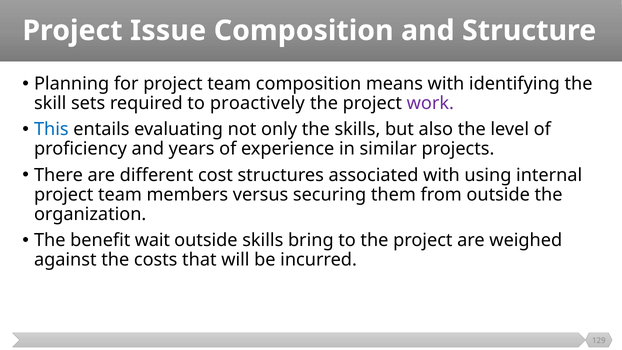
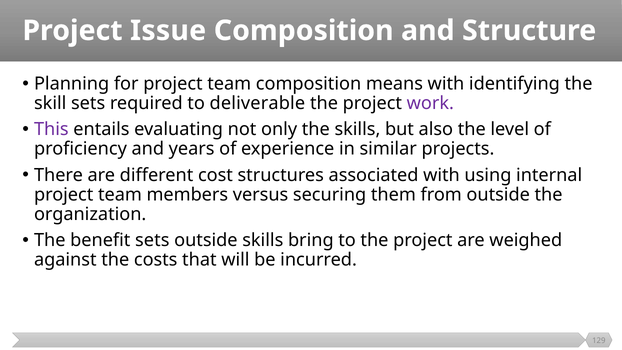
proactively: proactively -> deliverable
This colour: blue -> purple
benefit wait: wait -> sets
